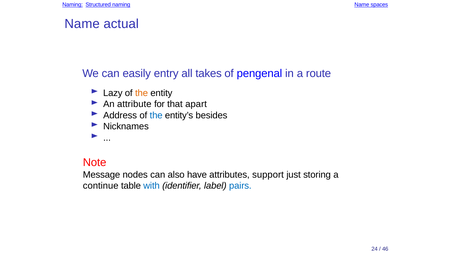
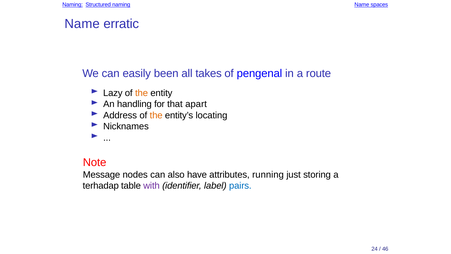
actual: actual -> erratic
entry: entry -> been
attribute: attribute -> handling
the at (156, 115) colour: blue -> orange
besides: besides -> locating
support: support -> running
continue: continue -> terhadap
with colour: blue -> purple
